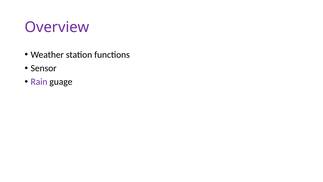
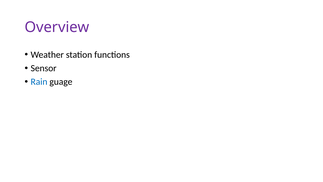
Rain colour: purple -> blue
